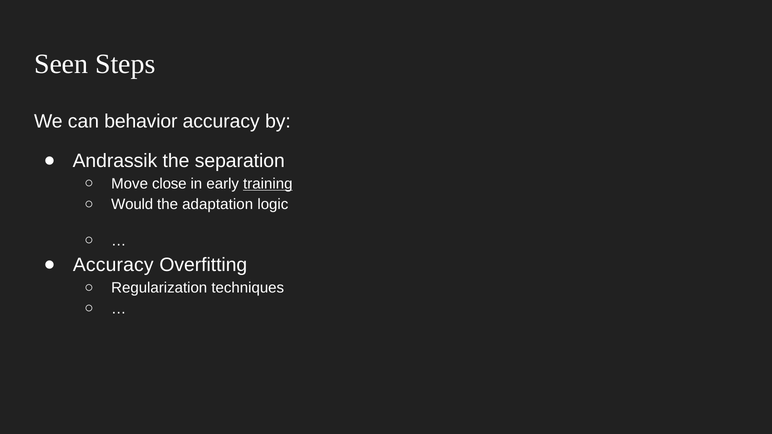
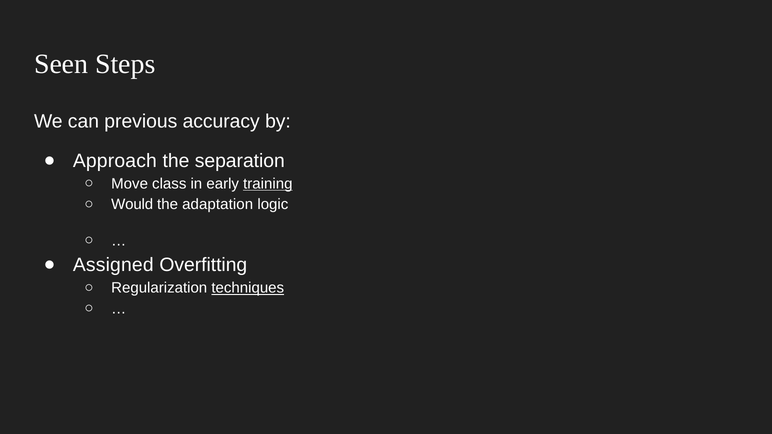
behavior: behavior -> previous
Andrassik: Andrassik -> Approach
close: close -> class
Accuracy at (113, 265): Accuracy -> Assigned
techniques underline: none -> present
